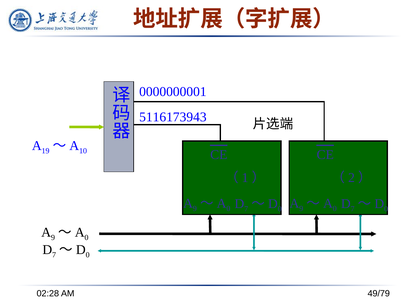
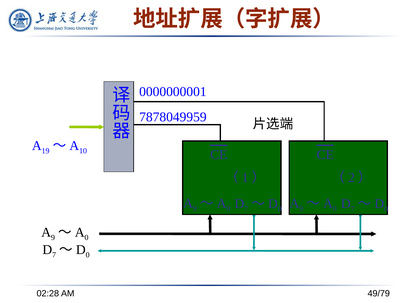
5116173943: 5116173943 -> 7878049959
